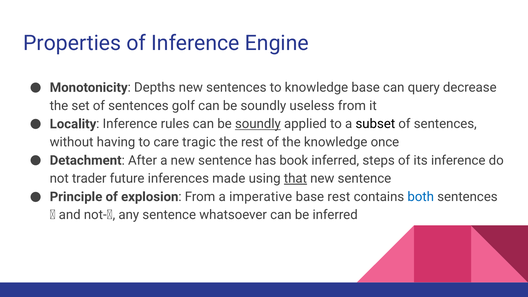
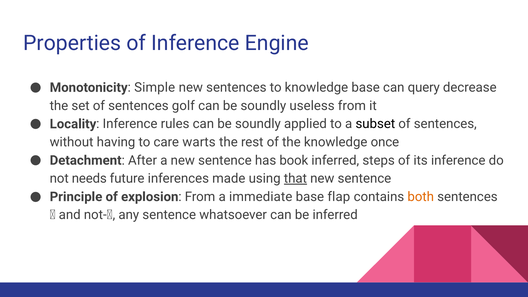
Depths: Depths -> Simple
soundly at (258, 124) underline: present -> none
tragic: tragic -> warts
trader: trader -> needs
imperative: imperative -> immediate
base rest: rest -> flap
both colour: blue -> orange
